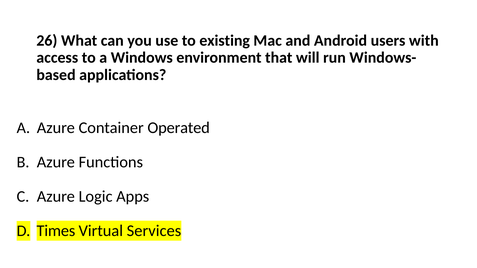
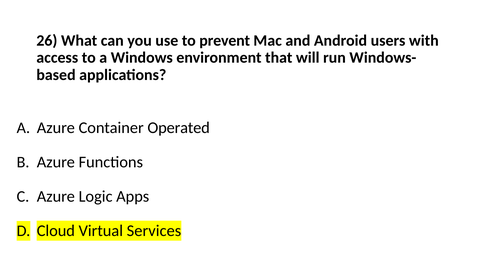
existing: existing -> prevent
Times: Times -> Cloud
